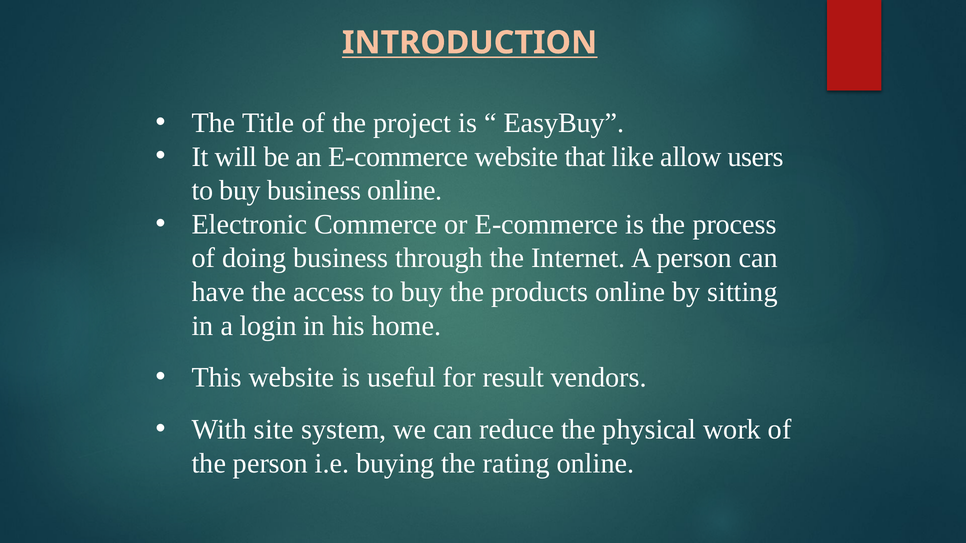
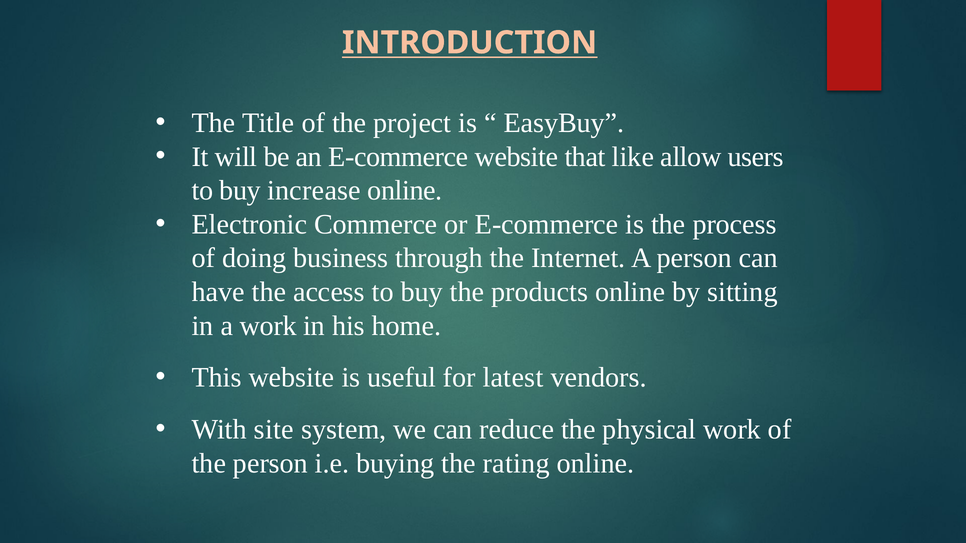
buy business: business -> increase
a login: login -> work
result: result -> latest
